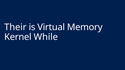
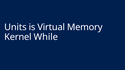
Their: Their -> Units
